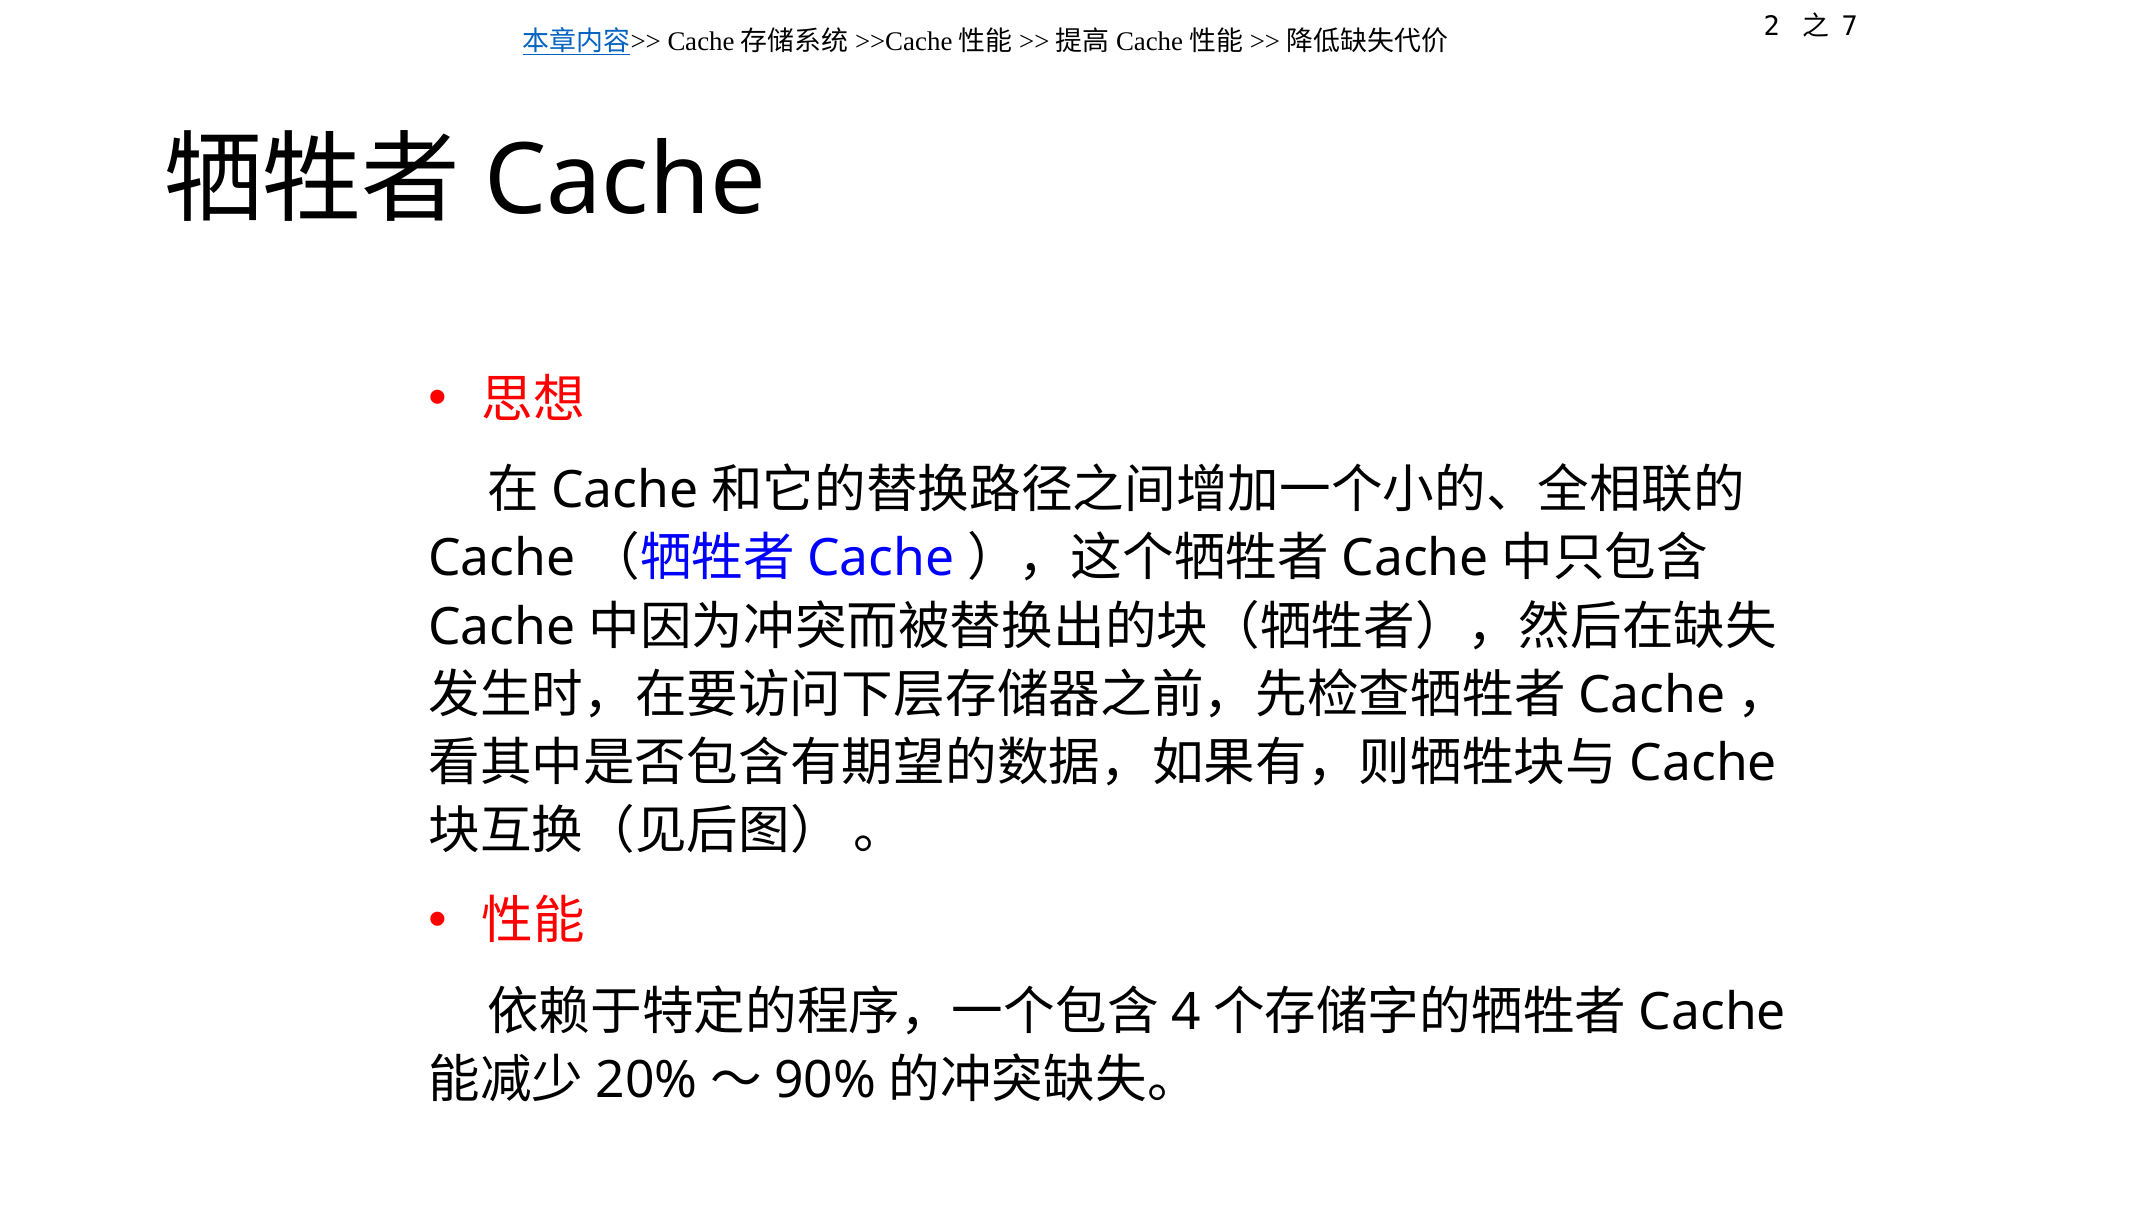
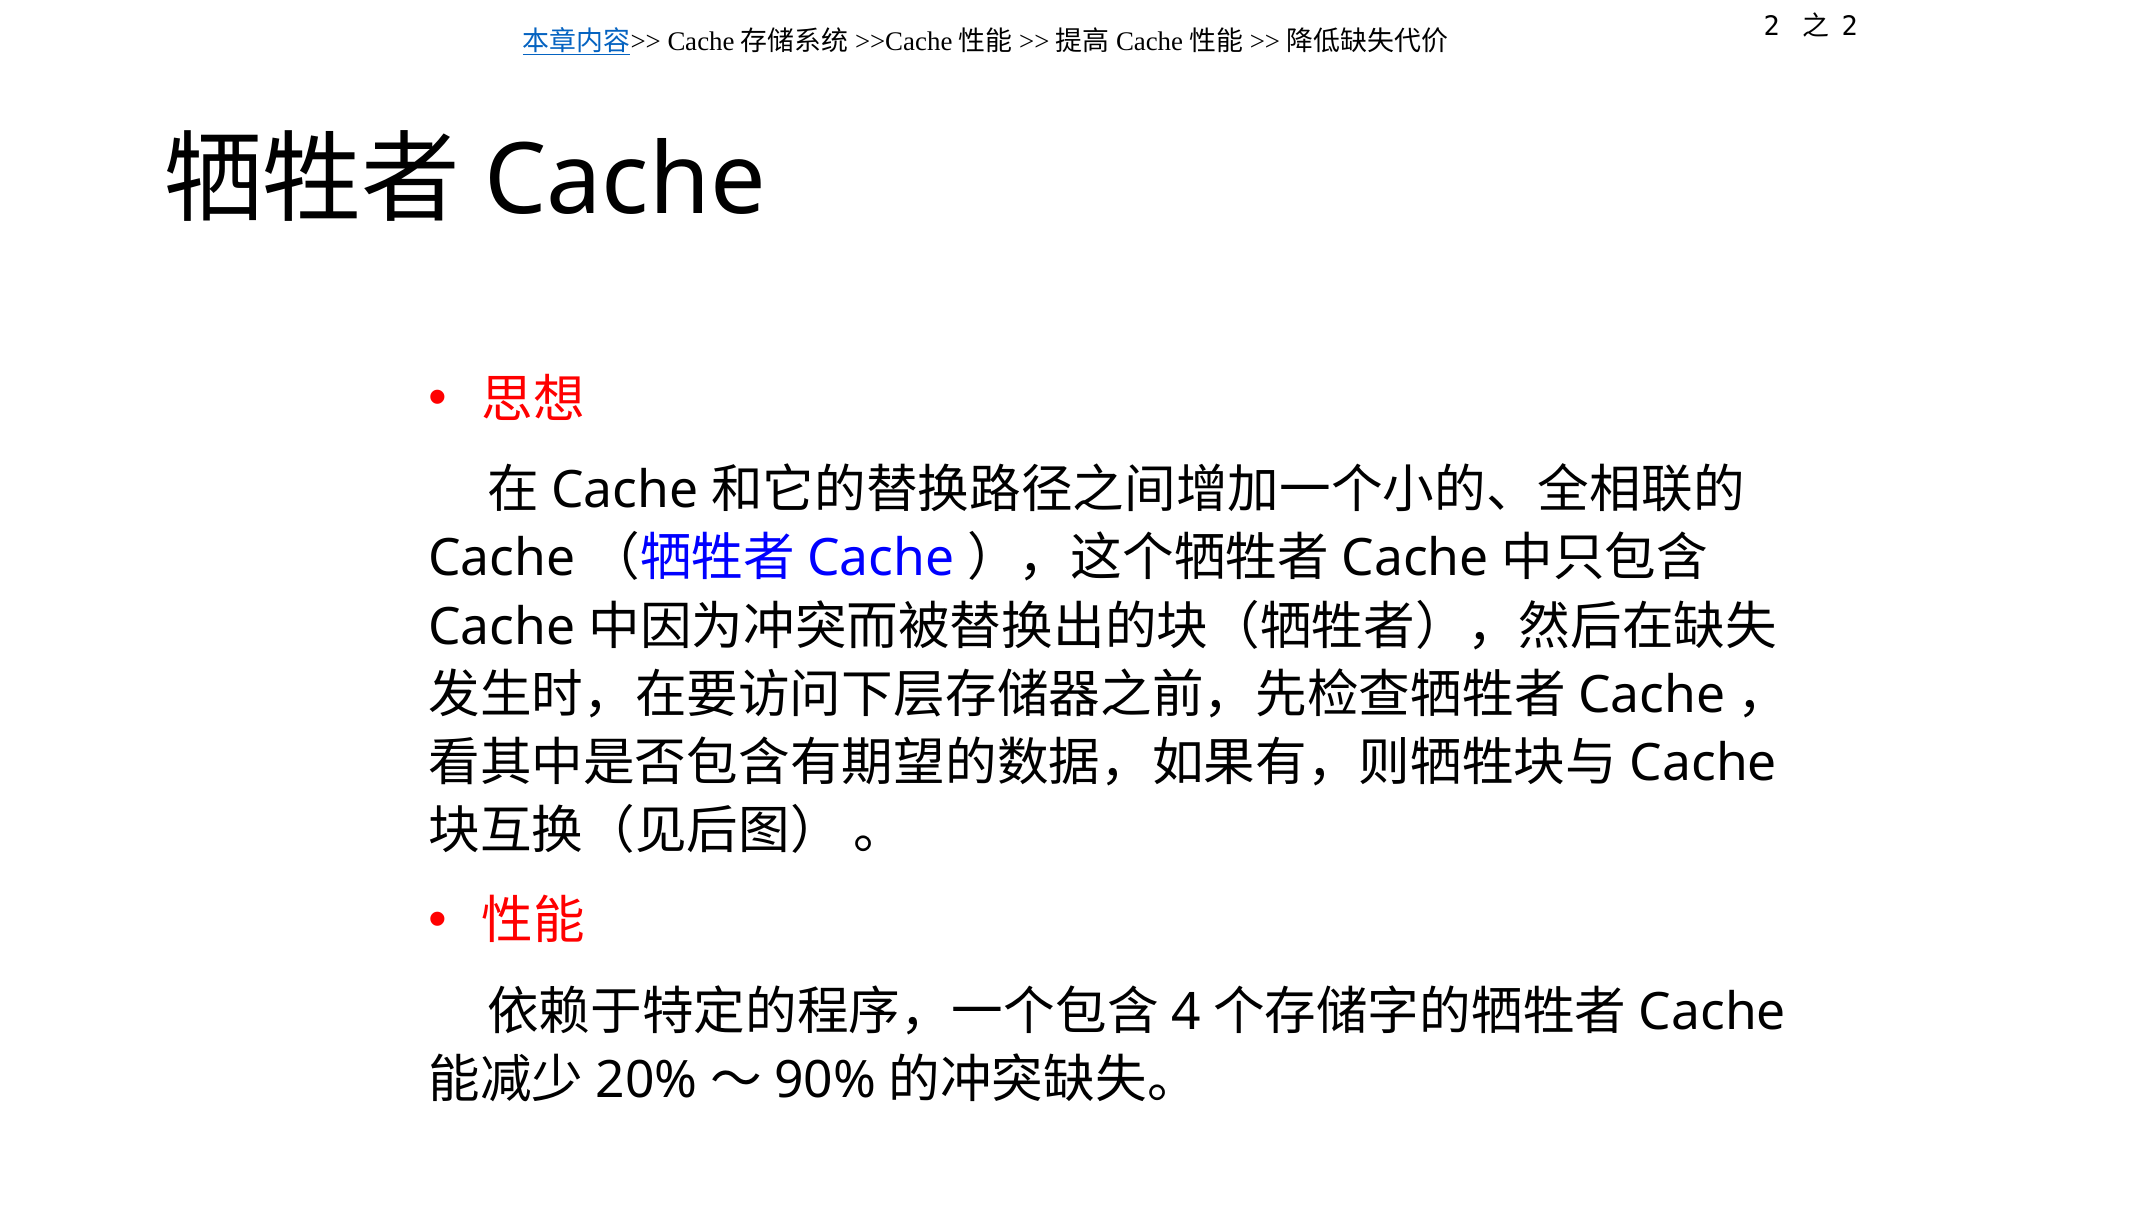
7 at (1850, 26): 7 -> 2
